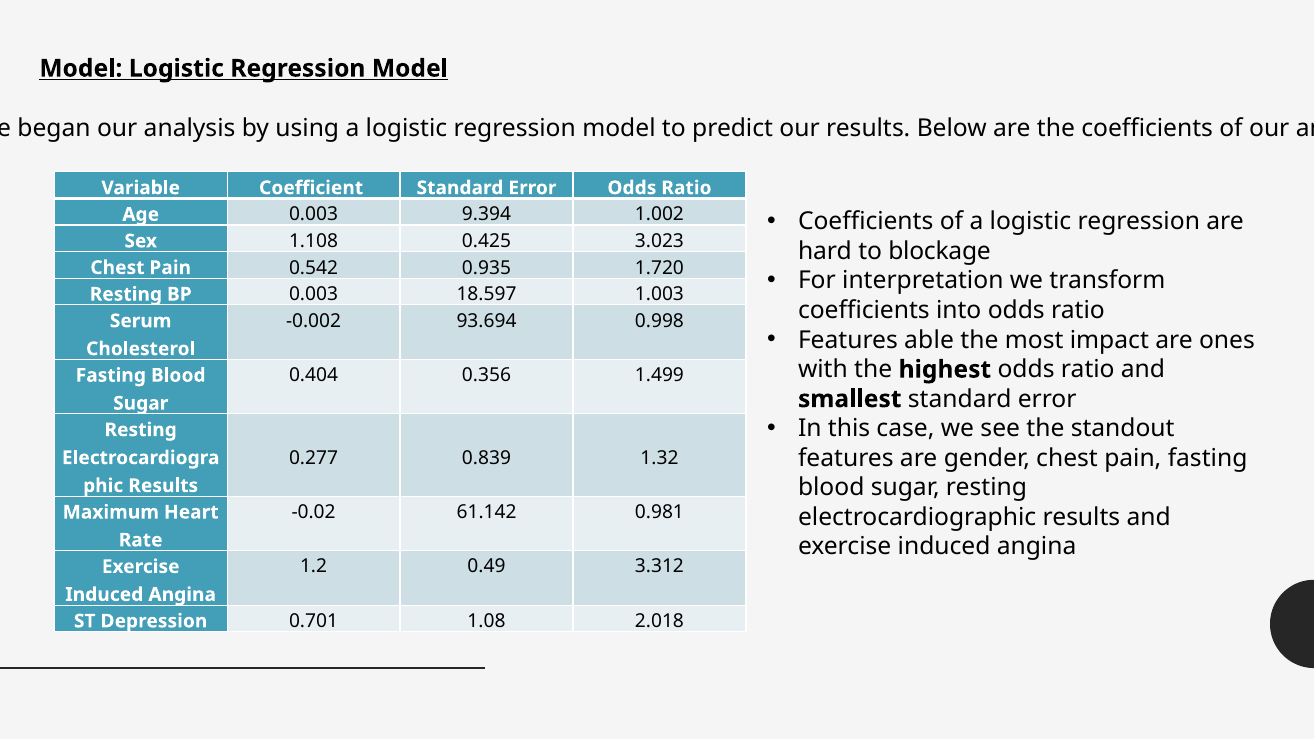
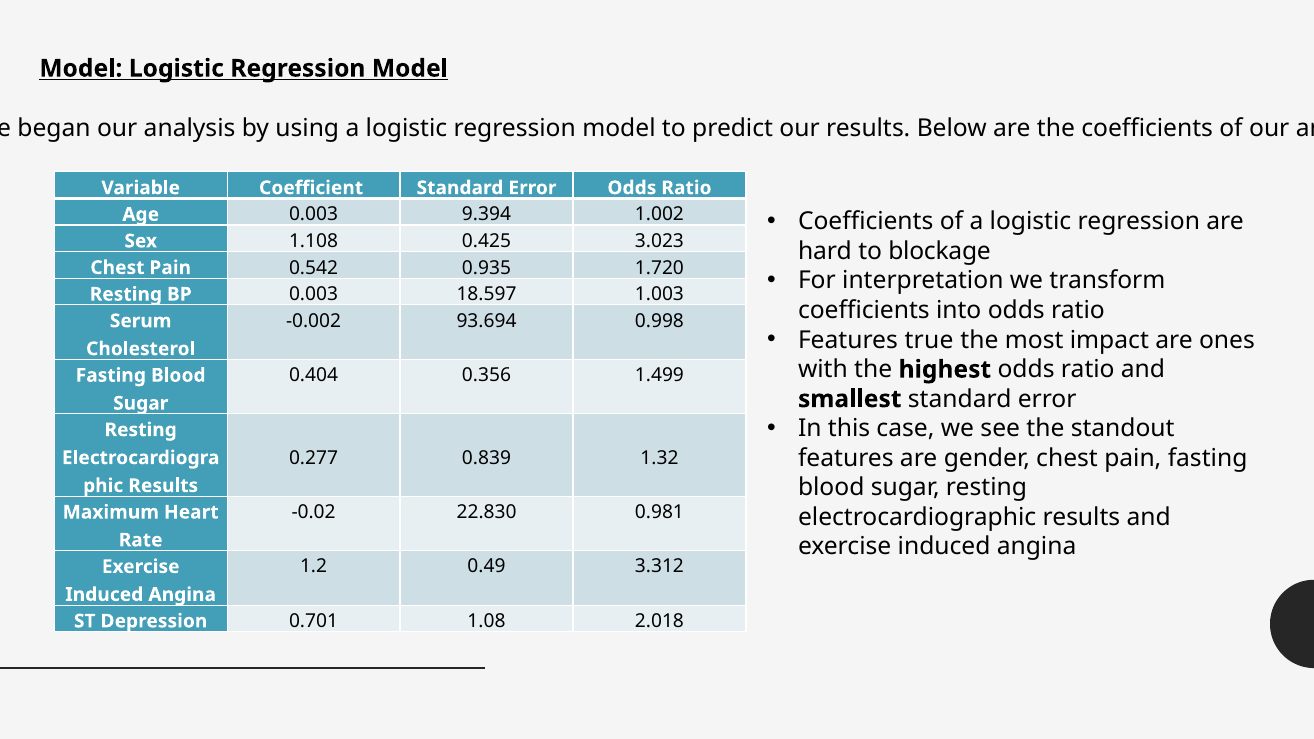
able: able -> true
61.142: 61.142 -> 22.830
